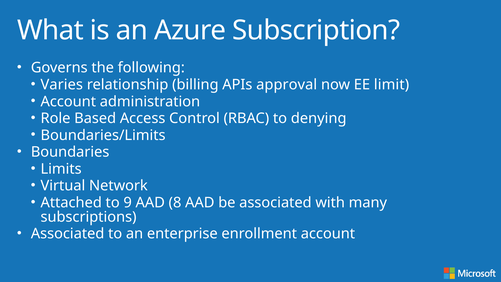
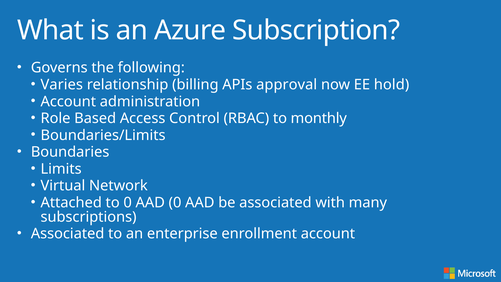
limit: limit -> hold
denying: denying -> monthly
to 9: 9 -> 0
AAD 8: 8 -> 0
